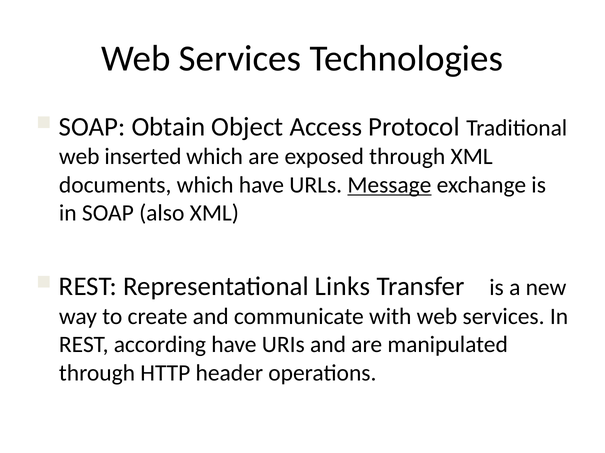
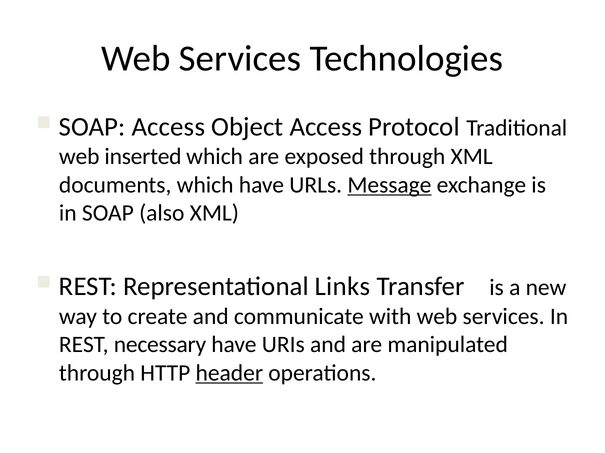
SOAP Obtain: Obtain -> Access
according: according -> necessary
header underline: none -> present
